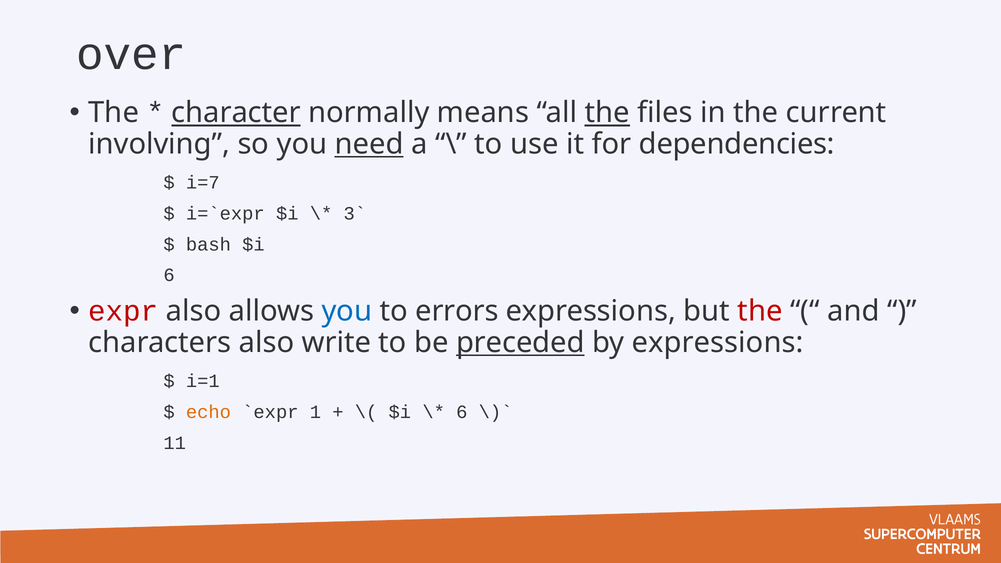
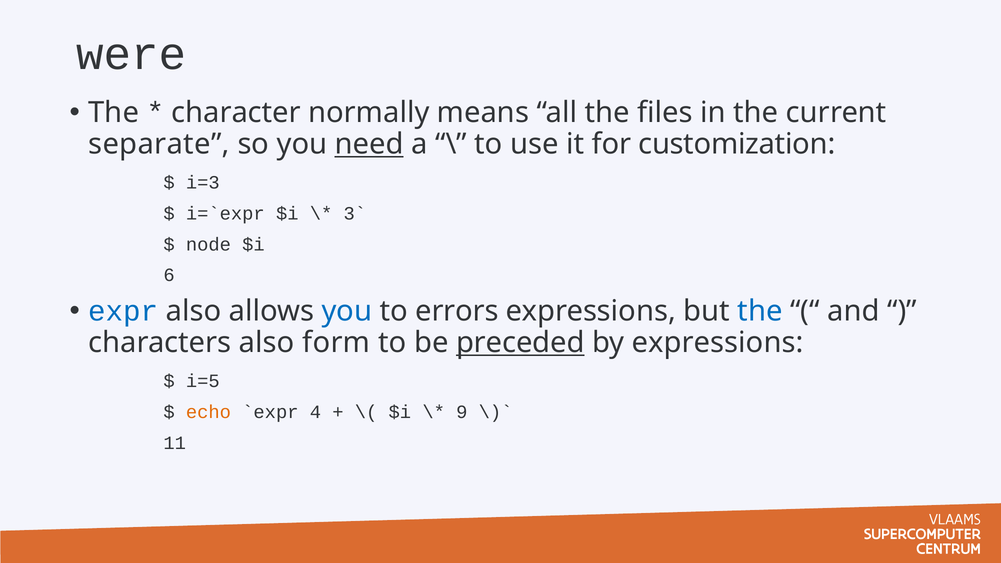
over: over -> were
character underline: present -> none
the at (607, 113) underline: present -> none
involving: involving -> separate
dependencies: dependencies -> customization
i=7: i=7 -> i=3
bash: bash -> node
expr colour: red -> blue
the at (760, 311) colour: red -> blue
write: write -> form
i=1: i=1 -> i=5
1: 1 -> 4
6 at (462, 412): 6 -> 9
